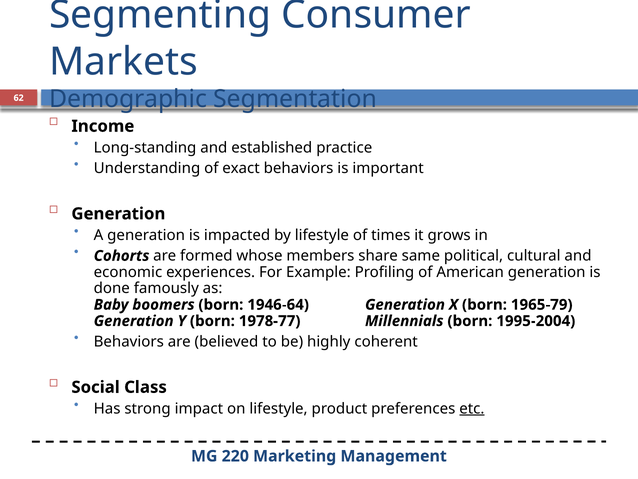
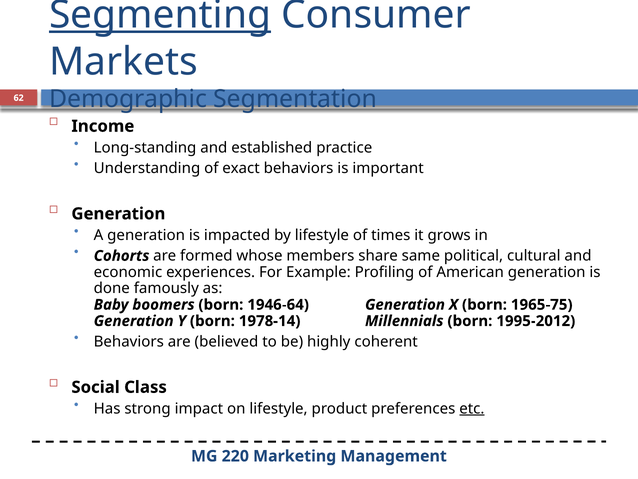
Segmenting underline: none -> present
1965-79: 1965-79 -> 1965-75
1978-77: 1978-77 -> 1978-14
1995-2004: 1995-2004 -> 1995-2012
